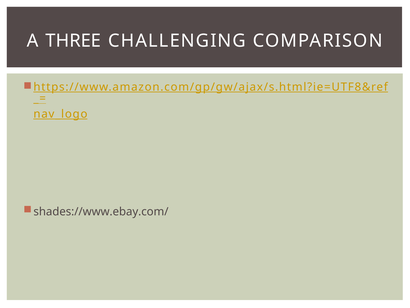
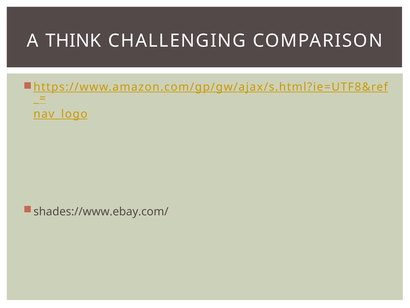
THREE: THREE -> THINK
